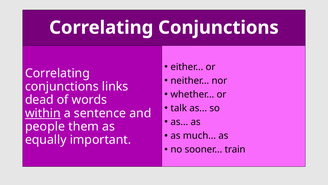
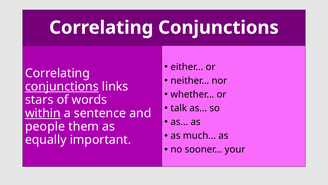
conjunctions at (62, 86) underline: none -> present
dead: dead -> stars
train: train -> your
